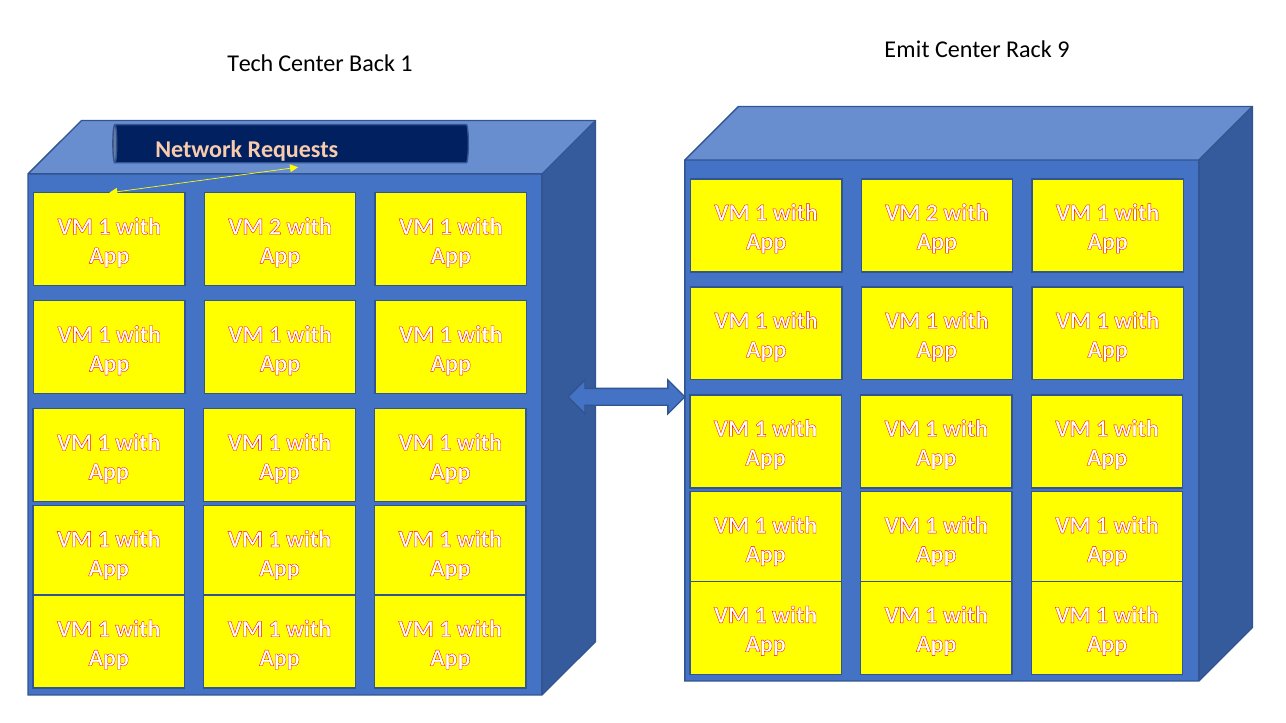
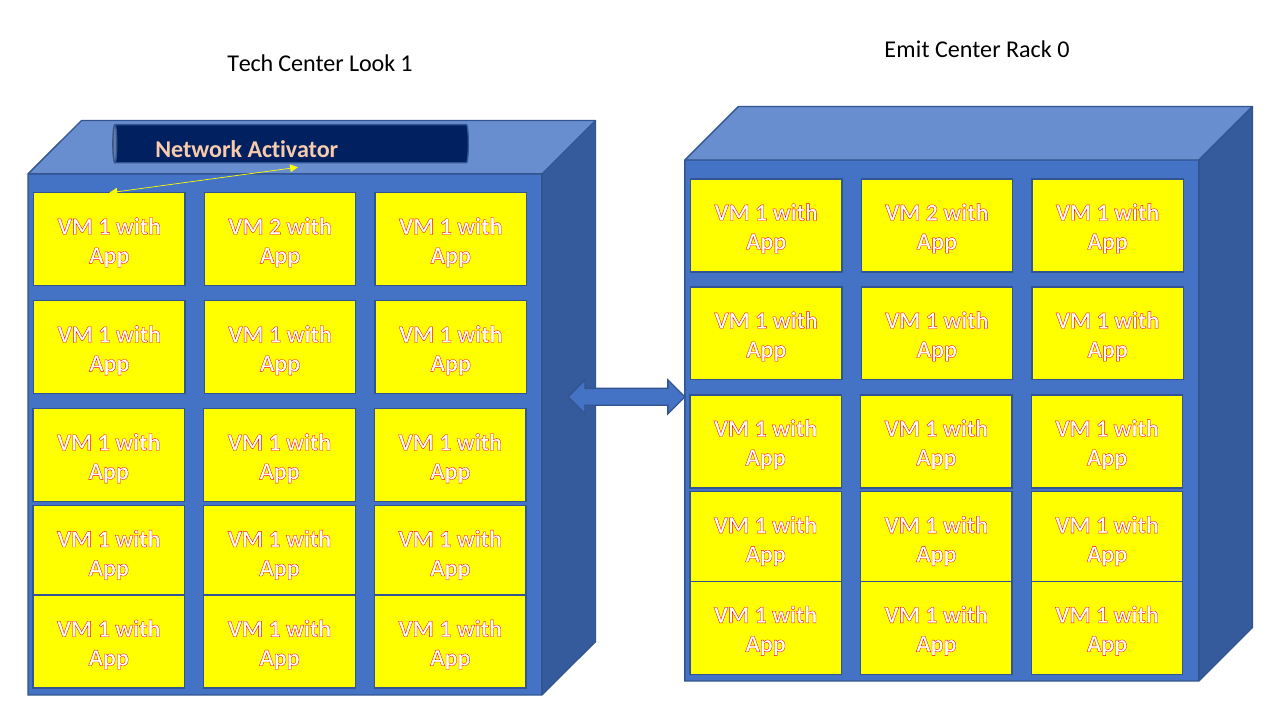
9: 9 -> 0
Back: Back -> Look
Requests: Requests -> Activator
